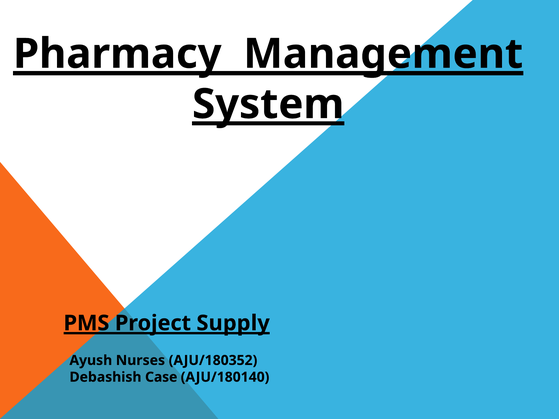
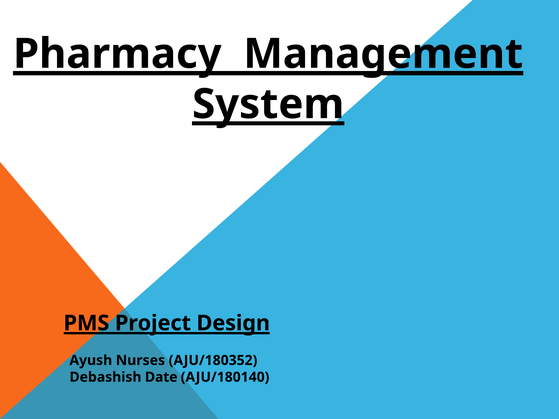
Supply: Supply -> Design
Case: Case -> Date
